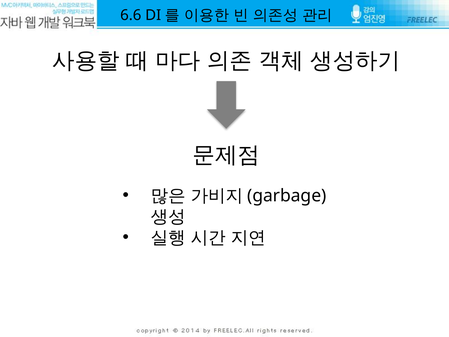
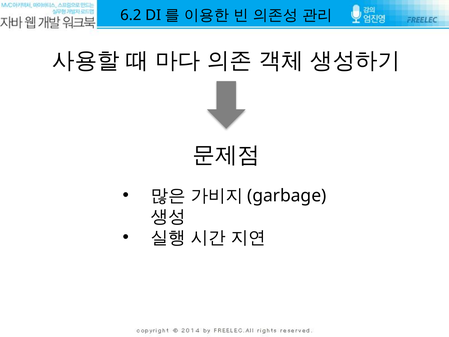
6.6: 6.6 -> 6.2
